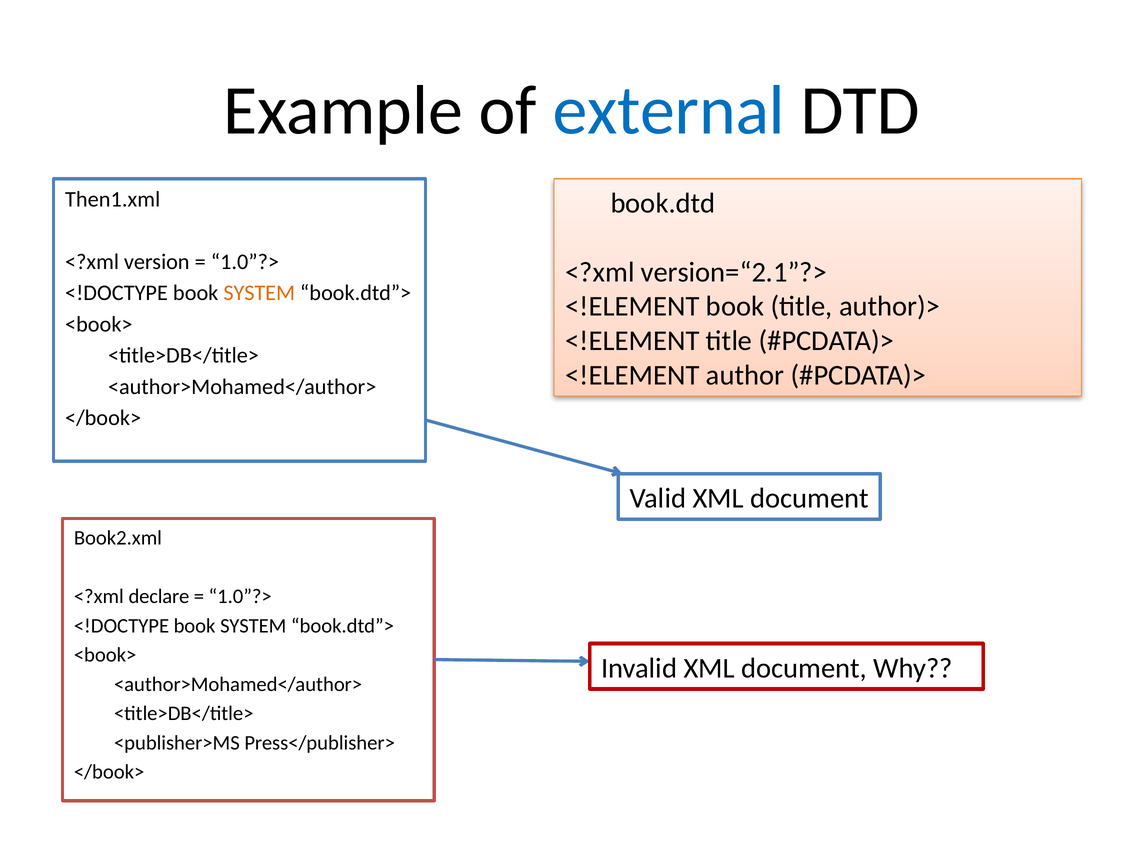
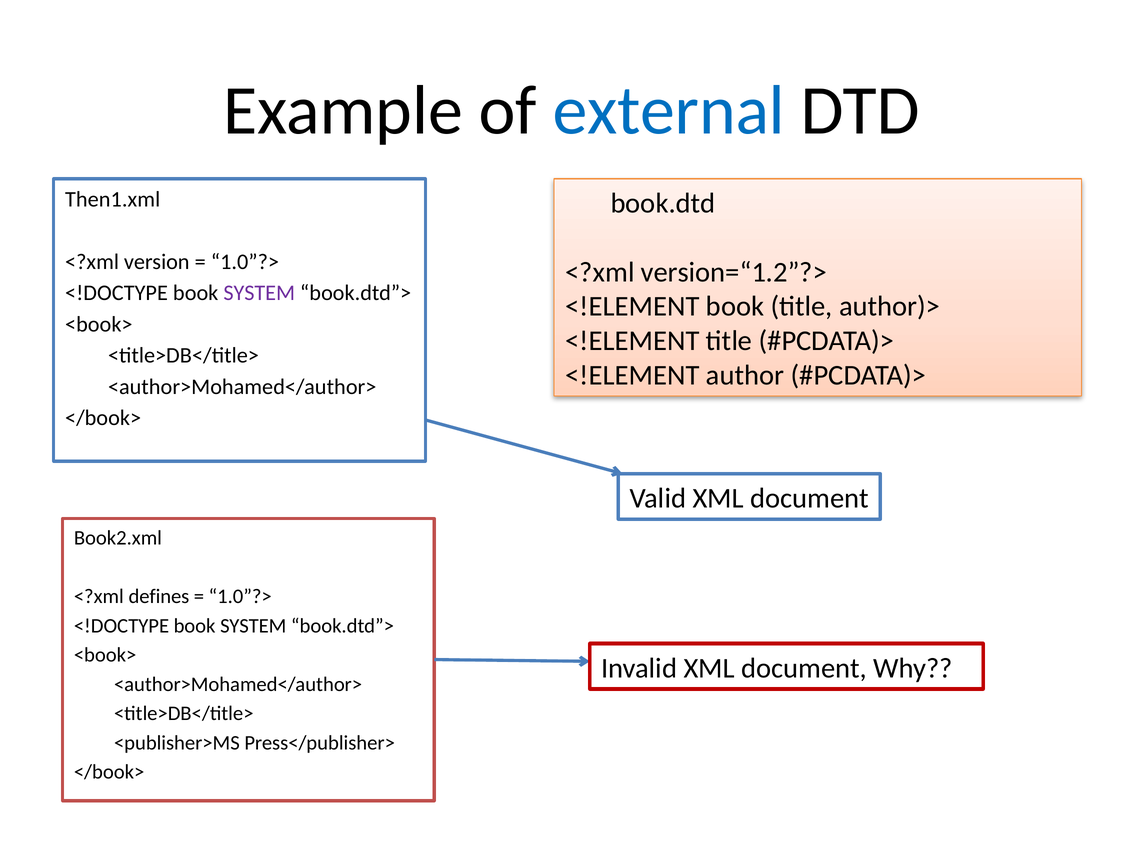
version=“2.1”?>: version=“2.1”?> -> version=“1.2”?>
SYSTEM at (259, 293) colour: orange -> purple
declare: declare -> defines
